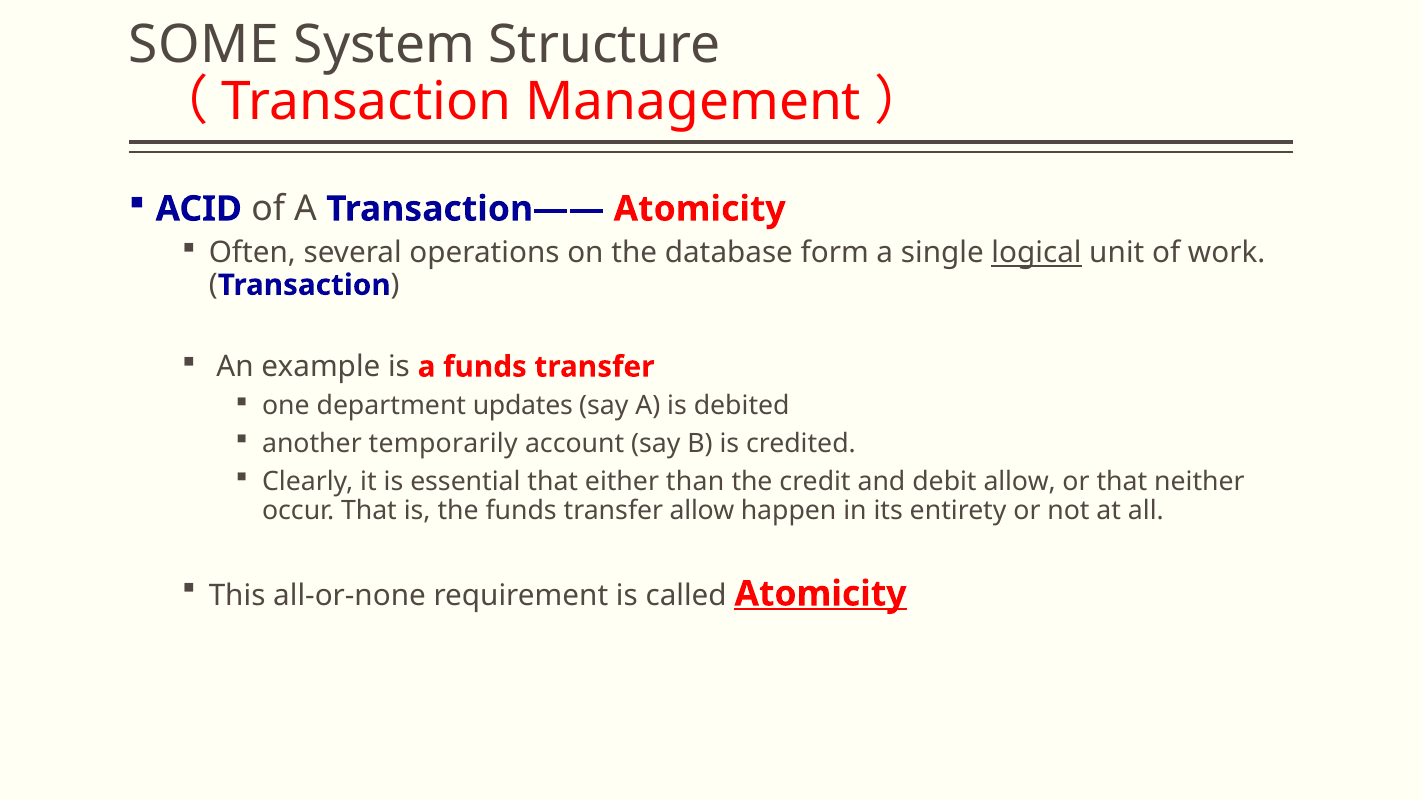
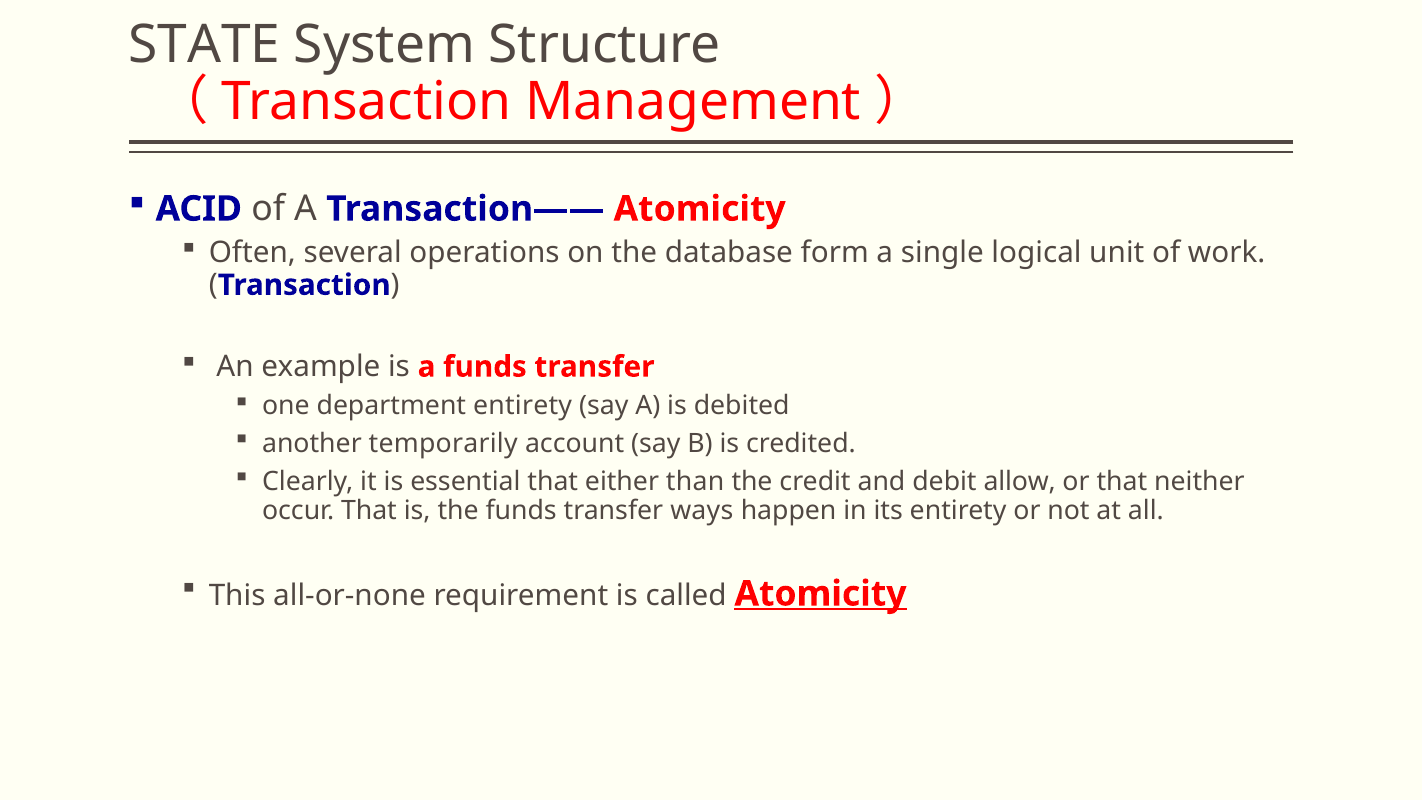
SOME: SOME -> STATE
logical underline: present -> none
department updates: updates -> entirety
transfer allow: allow -> ways
